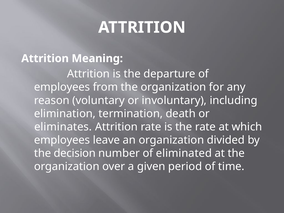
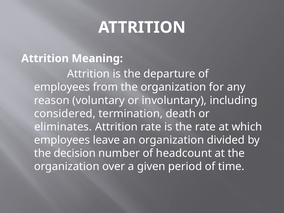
elimination: elimination -> considered
eliminated: eliminated -> headcount
